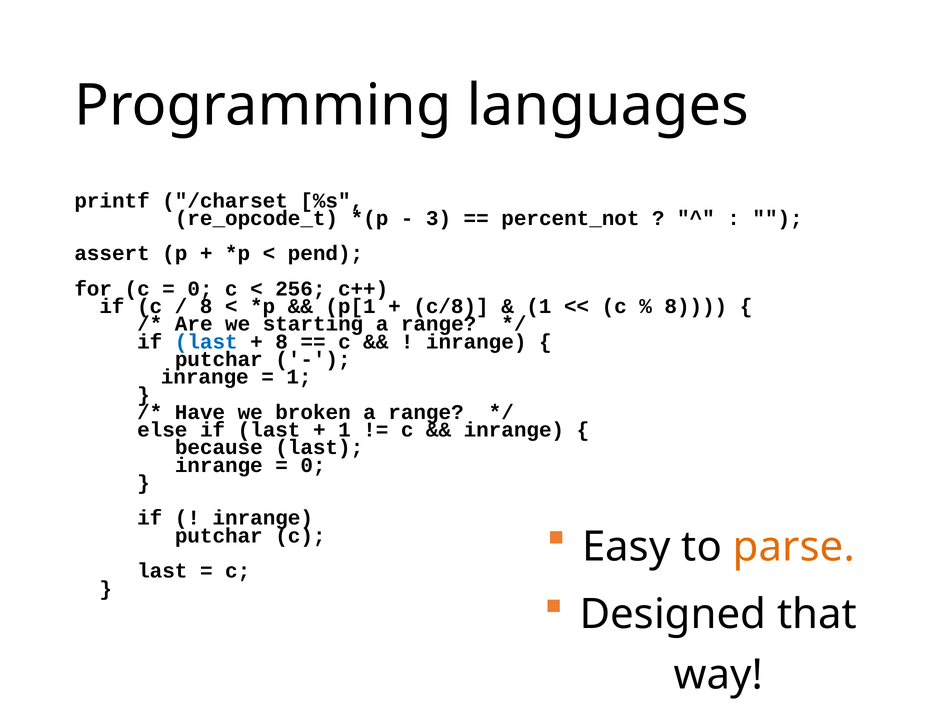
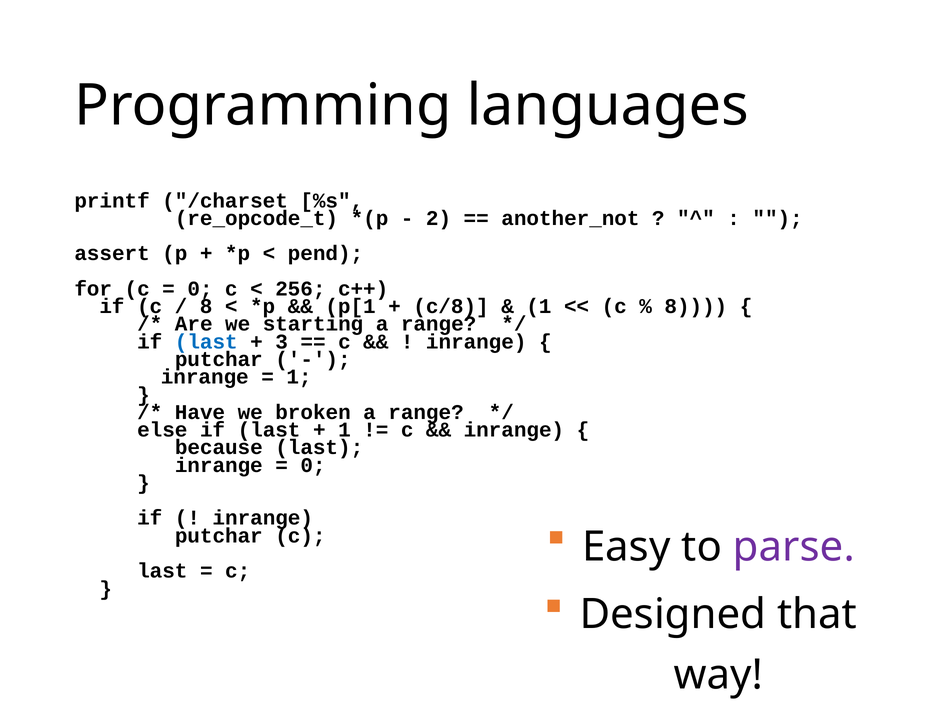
3: 3 -> 2
percent_not: percent_not -> another_not
8 at (282, 342): 8 -> 3
parse colour: orange -> purple
